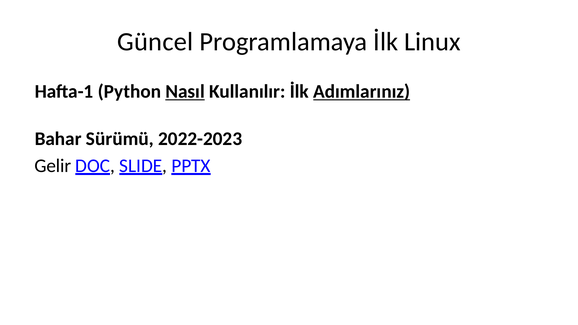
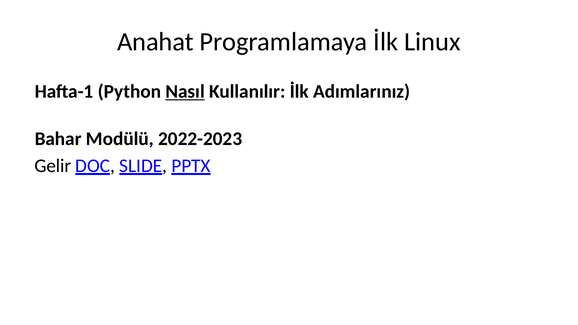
Güncel: Güncel -> Anahat
Adımlarınız underline: present -> none
Sürümü: Sürümü -> Modülü
